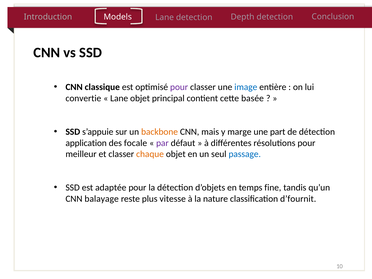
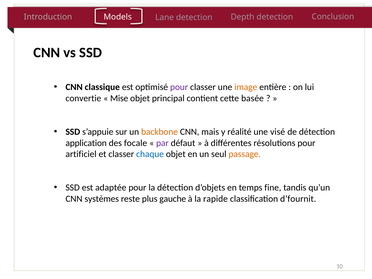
image colour: blue -> orange
Lane at (119, 98): Lane -> Mise
marge: marge -> réalité
part: part -> visé
meilleur: meilleur -> artificiel
chaque colour: orange -> blue
passage colour: blue -> orange
balayage: balayage -> systèmes
vitesse: vitesse -> gauche
nature: nature -> rapide
